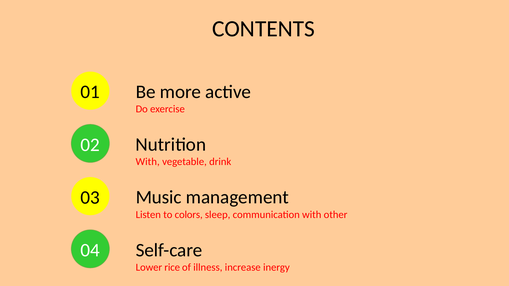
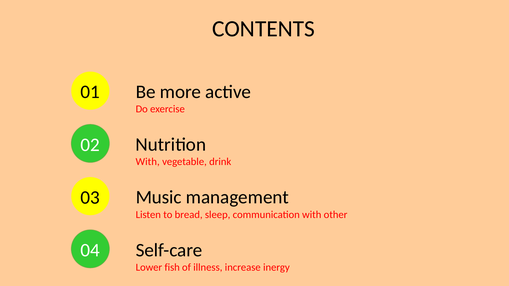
colors: colors -> bread
rice: rice -> fish
